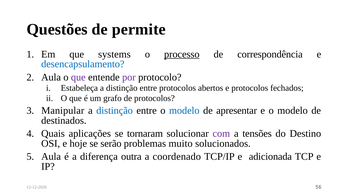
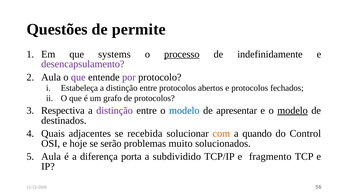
correspondência: correspondência -> indefinidamente
desencapsulamento colour: blue -> purple
Manipular: Manipular -> Respectiva
distinção at (115, 110) colour: blue -> purple
modelo at (293, 110) underline: none -> present
aplicações: aplicações -> adjacentes
tornaram: tornaram -> recebida
com colour: purple -> orange
tensões: tensões -> quando
Destino: Destino -> Control
outra: outra -> porta
coordenado: coordenado -> subdividido
adicionada: adicionada -> fragmento
